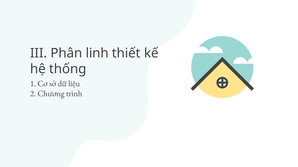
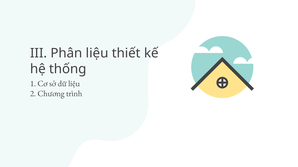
Phân linh: linh -> liệu
